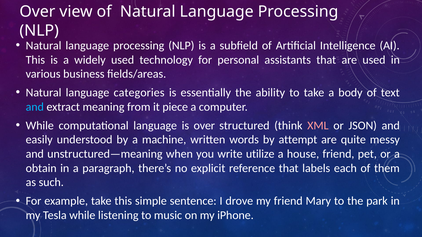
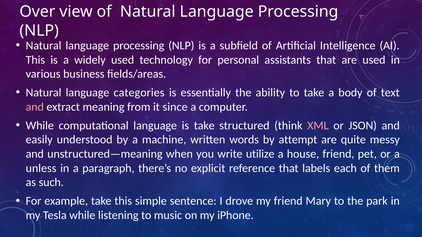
and at (35, 107) colour: light blue -> pink
piece: piece -> since
is over: over -> take
obtain: obtain -> unless
